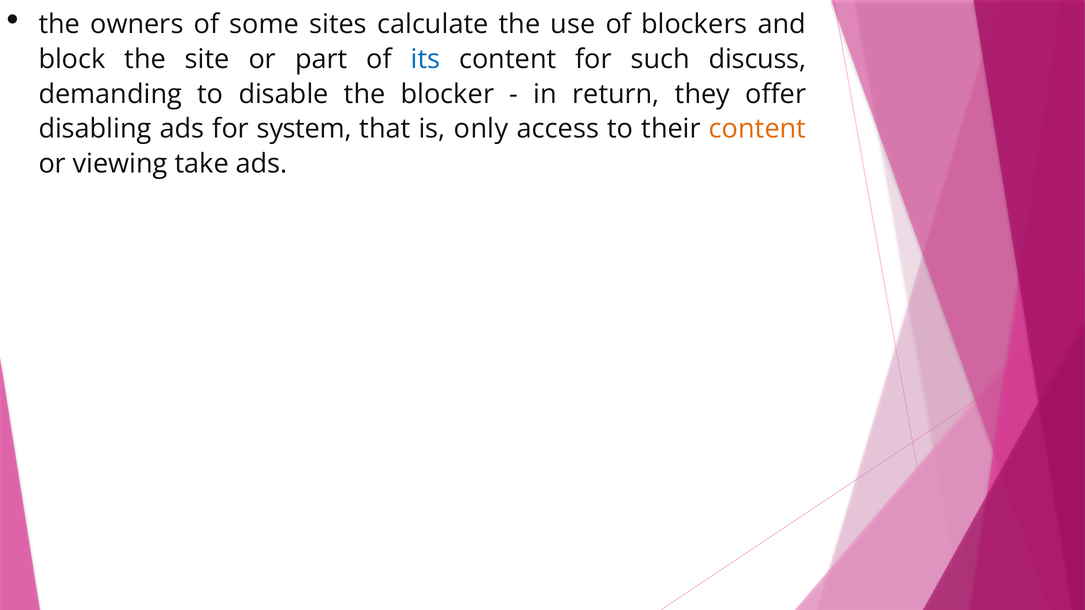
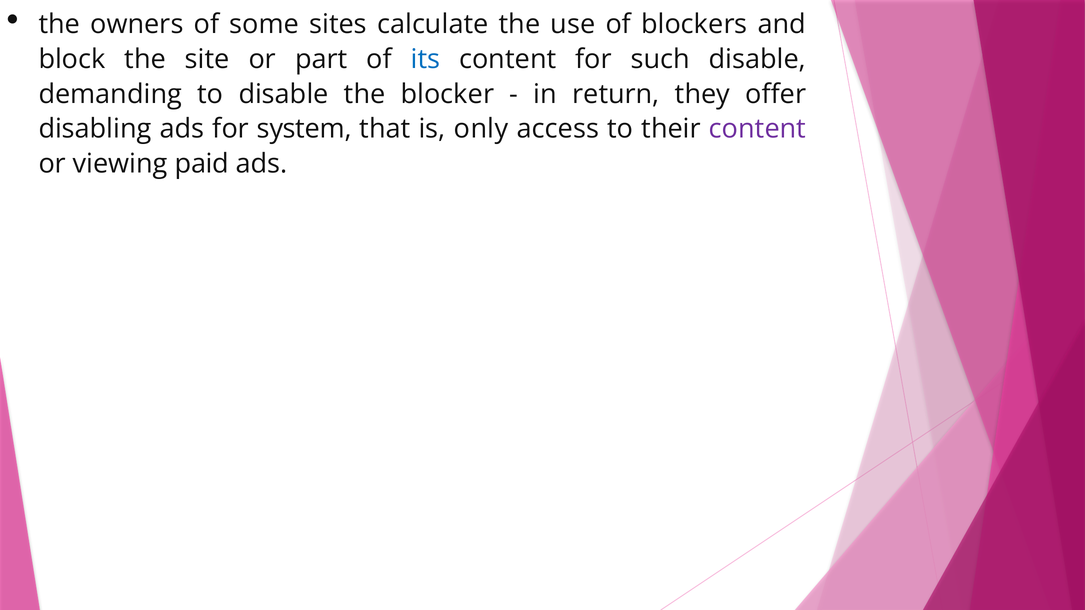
such discuss: discuss -> disable
content at (758, 129) colour: orange -> purple
take: take -> paid
